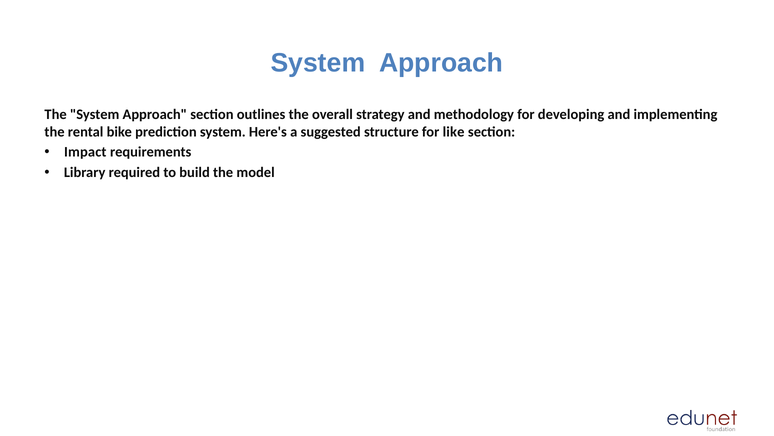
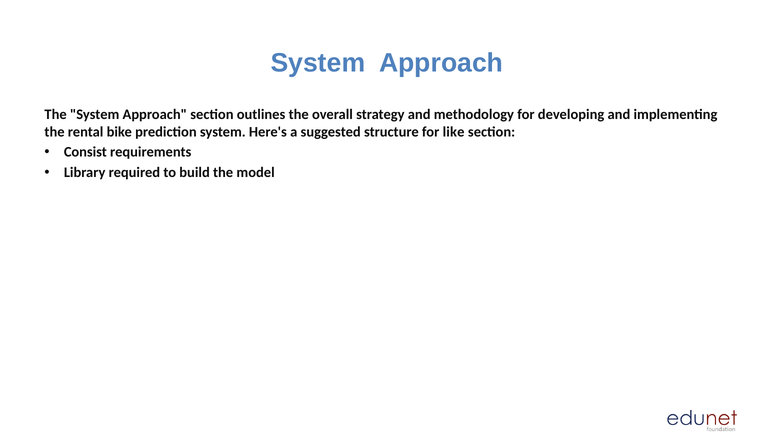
Impact: Impact -> Consist
